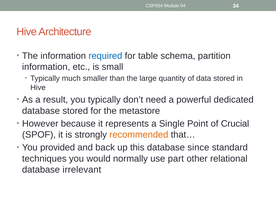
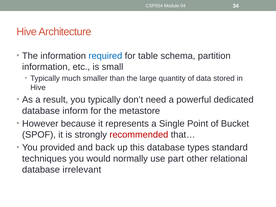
database stored: stored -> inform
Crucial: Crucial -> Bucket
recommended colour: orange -> red
since: since -> types
